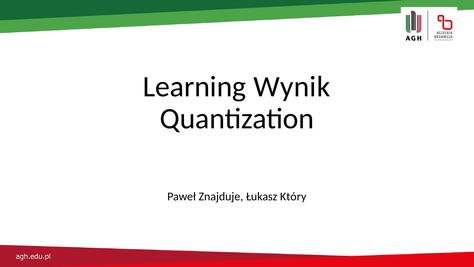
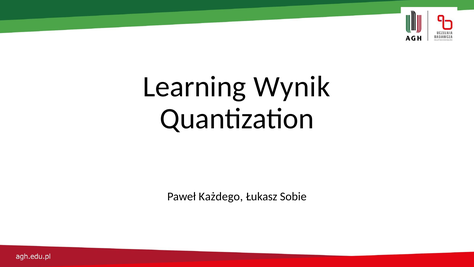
Znajduje: Znajduje -> Każdego
Który: Który -> Sobie
